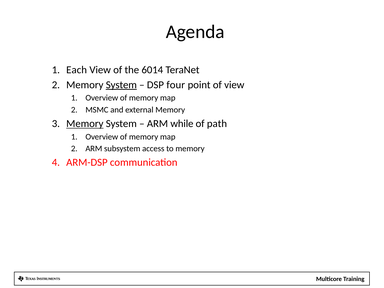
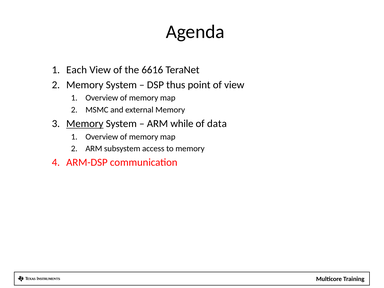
6014: 6014 -> 6616
System at (121, 85) underline: present -> none
four: four -> thus
path: path -> data
